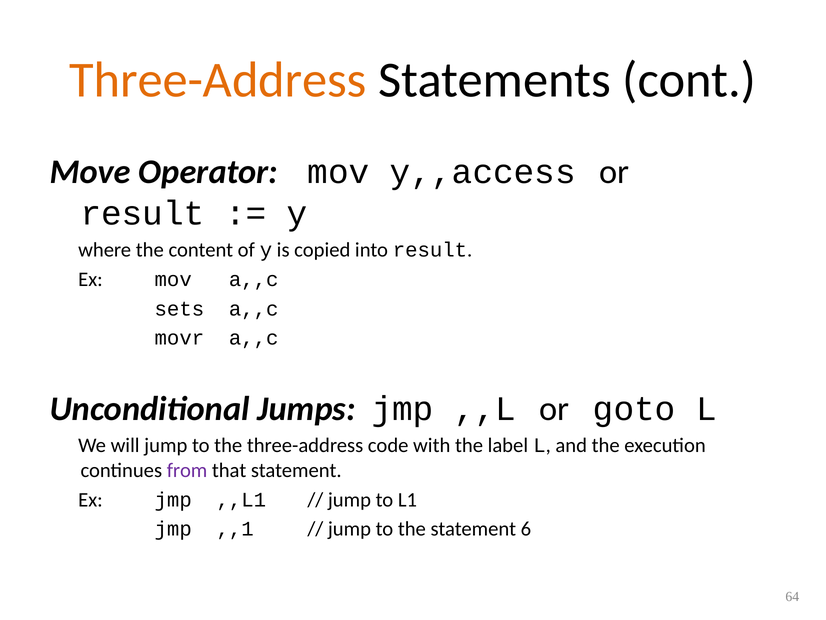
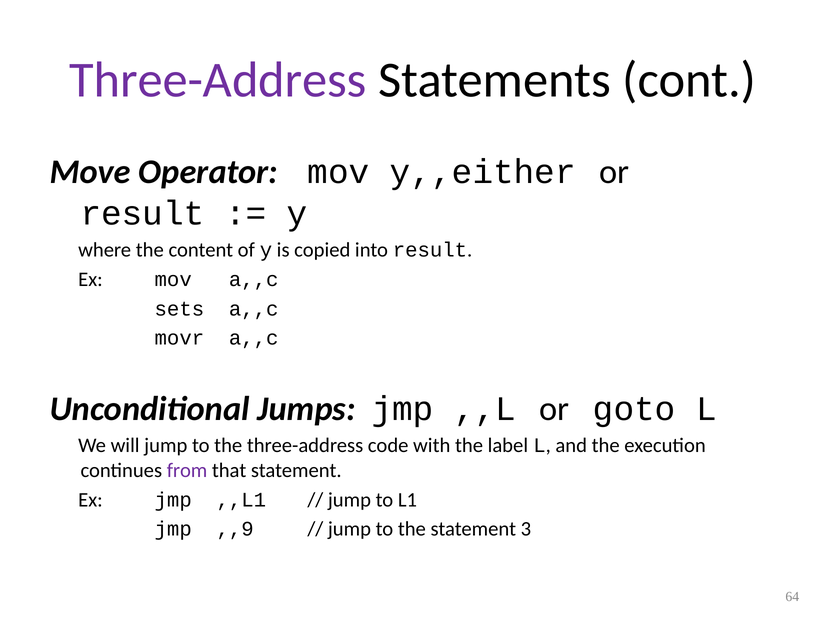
Three-Address at (218, 80) colour: orange -> purple
y,,access: y,,access -> y,,either
,,1: ,,1 -> ,,9
6: 6 -> 3
